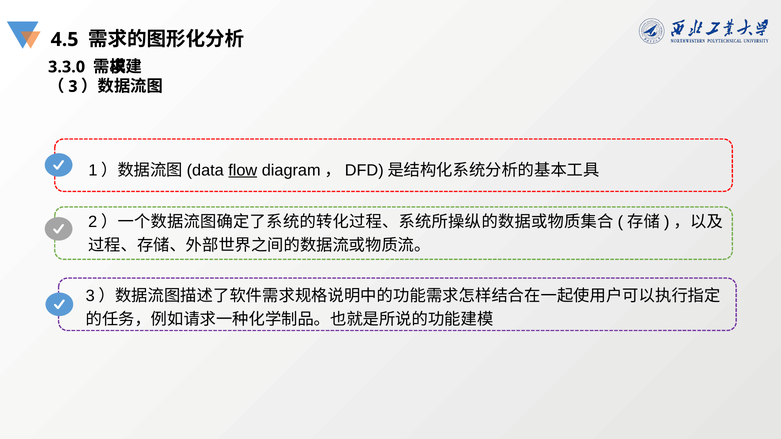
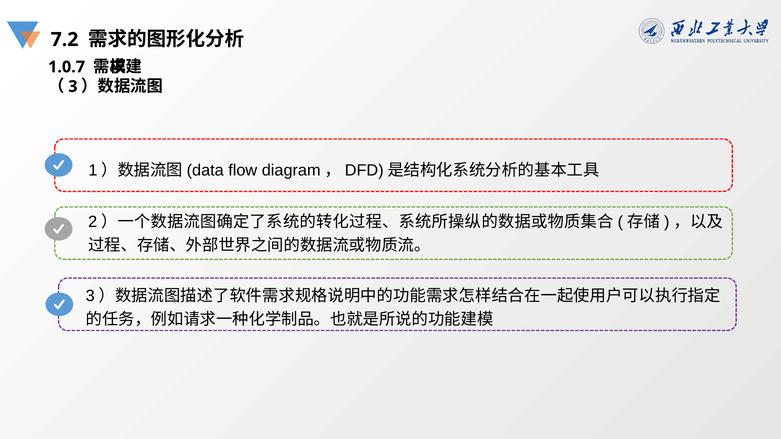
4.5: 4.5 -> 7.2
3.3.0: 3.3.0 -> 1.0.7
flow underline: present -> none
